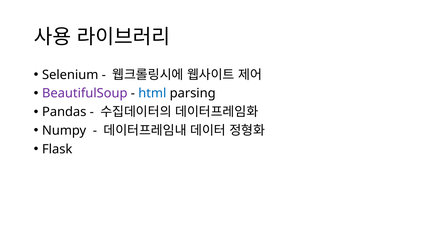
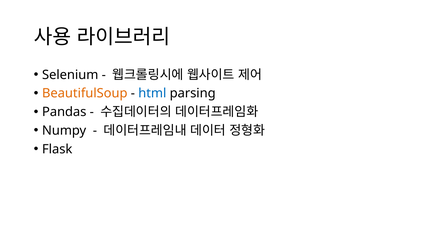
BeautifulSoup colour: purple -> orange
